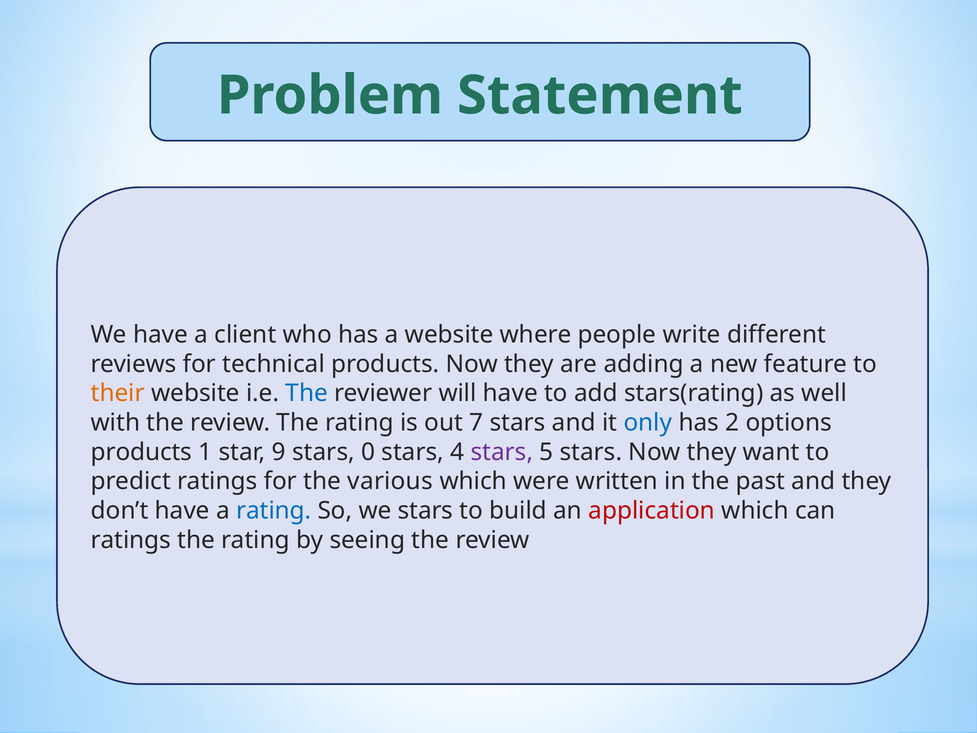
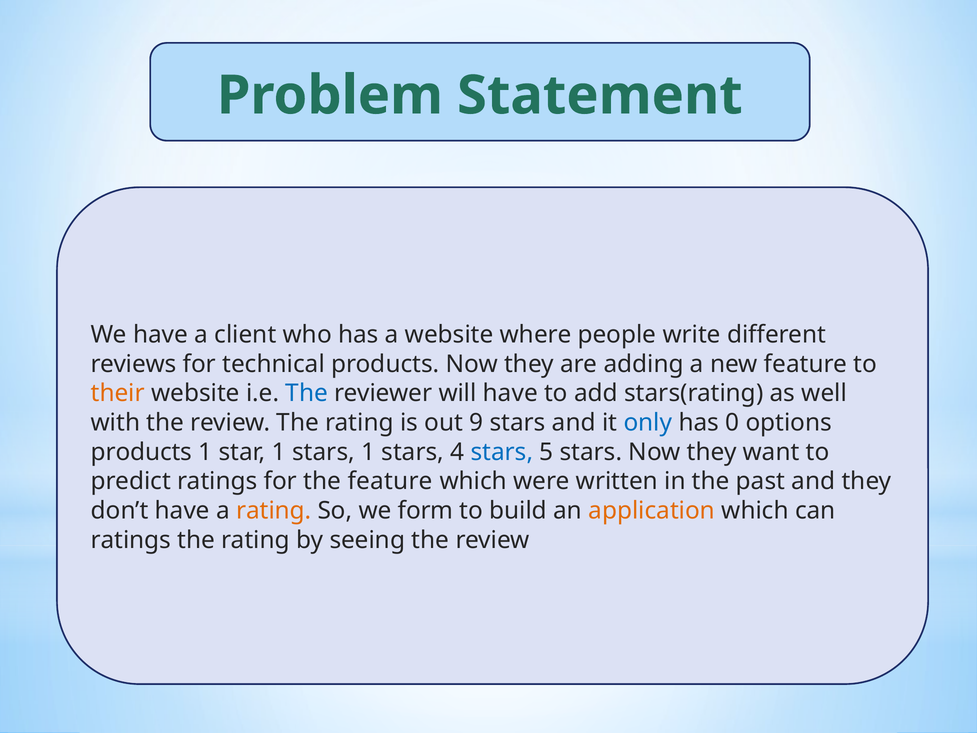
7: 7 -> 9
2: 2 -> 0
star 9: 9 -> 1
stars 0: 0 -> 1
stars at (502, 452) colour: purple -> blue
the various: various -> feature
rating at (274, 510) colour: blue -> orange
we stars: stars -> form
application colour: red -> orange
